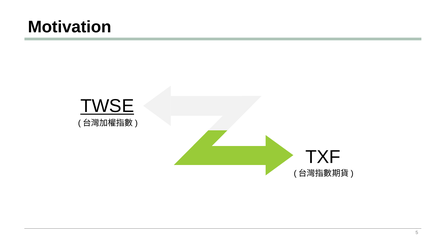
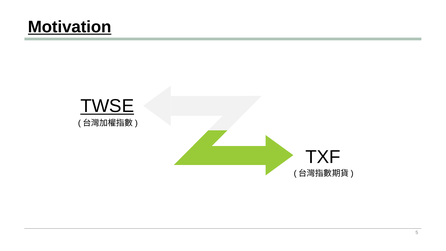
Motivation underline: none -> present
